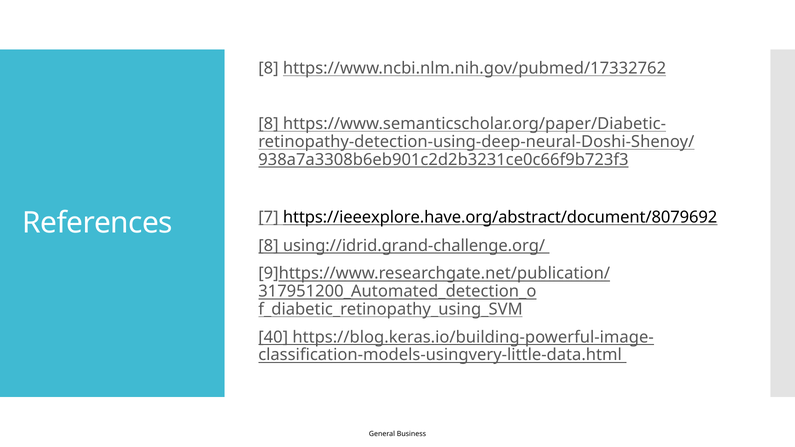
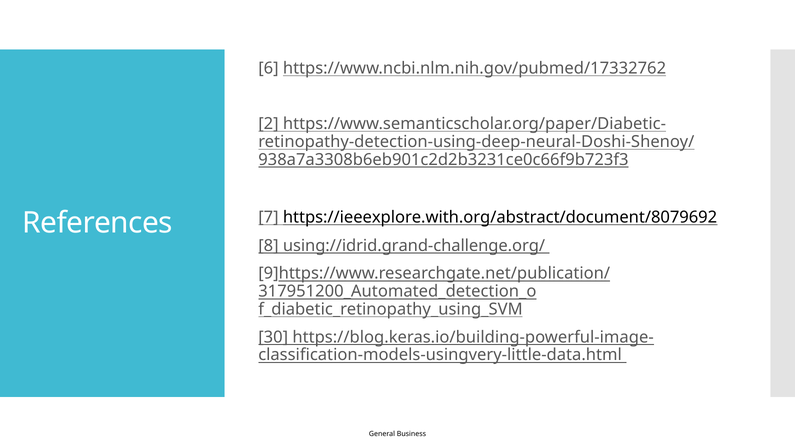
8 at (268, 68): 8 -> 6
8 at (268, 124): 8 -> 2
https://ieeexplore.have.org/abstract/document/8079692: https://ieeexplore.have.org/abstract/document/8079692 -> https://ieeexplore.with.org/abstract/document/8079692
40: 40 -> 30
